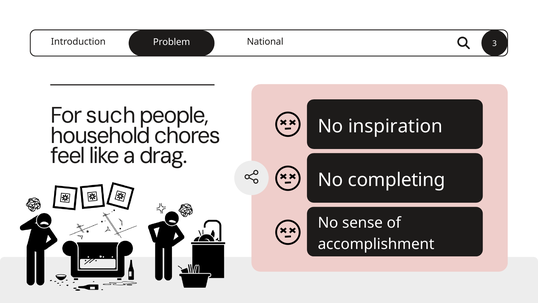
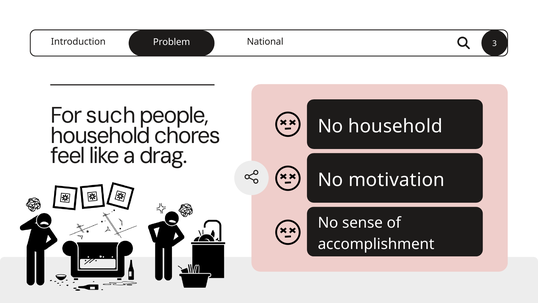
No inspiration: inspiration -> household
completing: completing -> motivation
